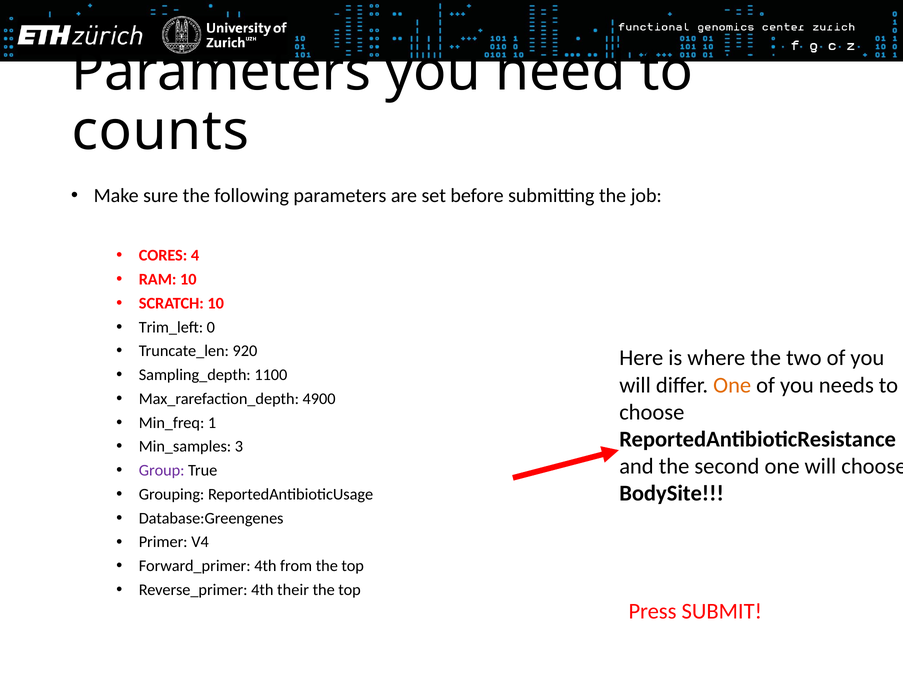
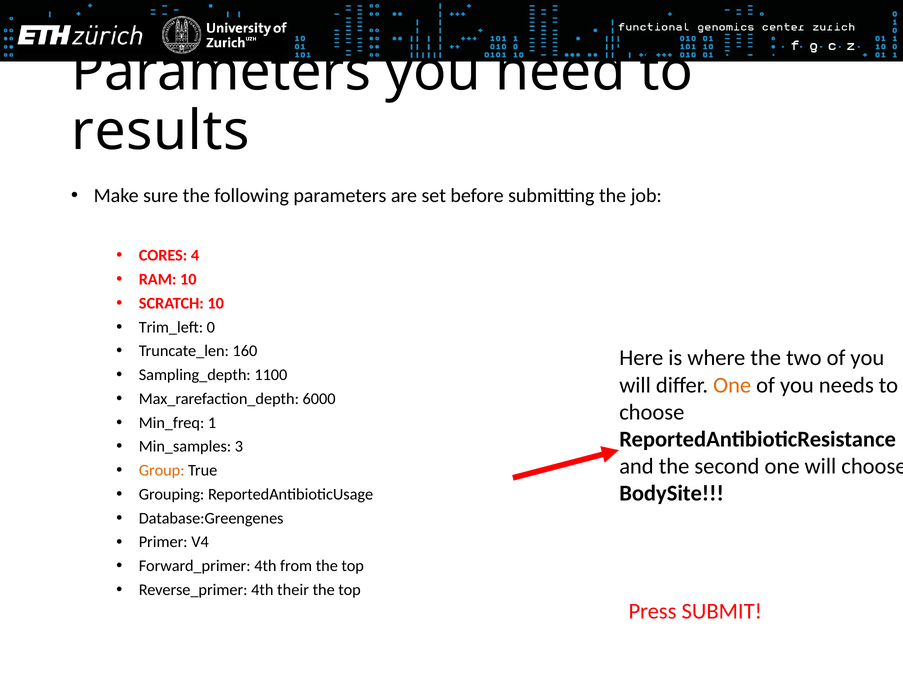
counts: counts -> results
920: 920 -> 160
4900: 4900 -> 6000
Group colour: purple -> orange
